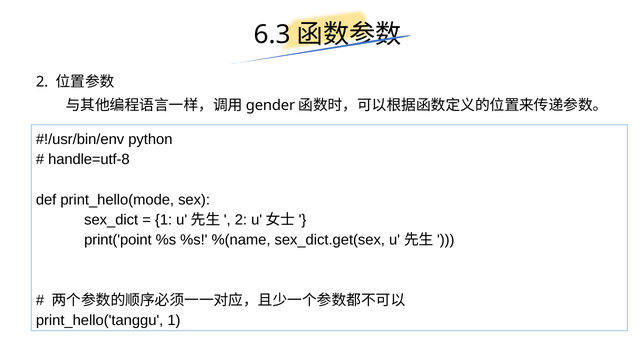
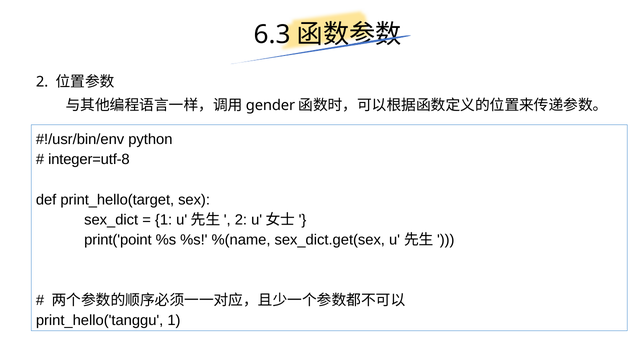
handle=utf-8: handle=utf-8 -> integer=utf-8
print_hello(mode: print_hello(mode -> print_hello(target
